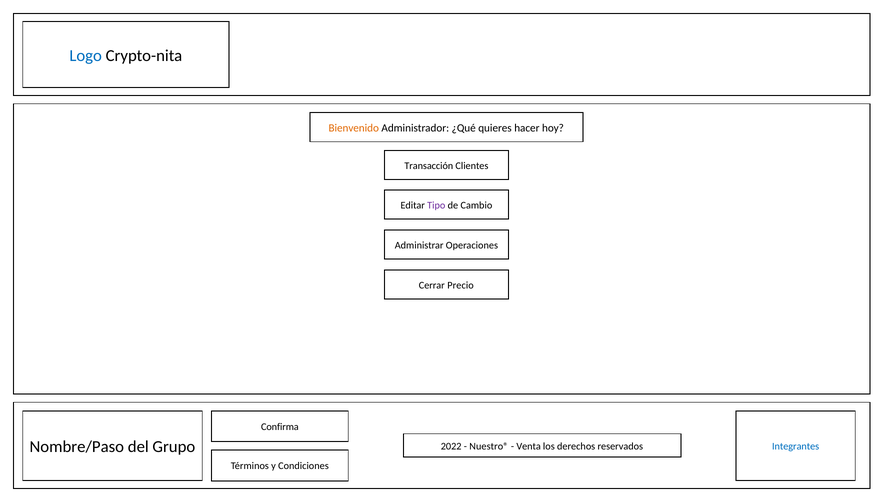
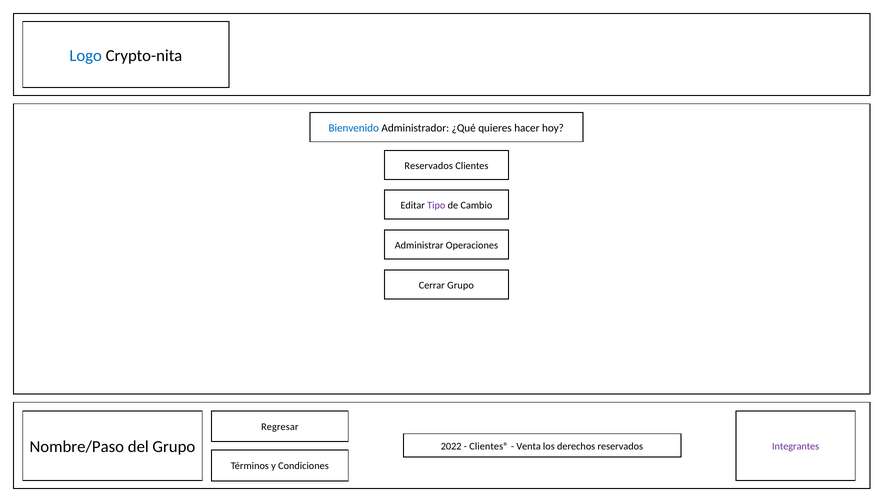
Bienvenido colour: orange -> blue
Transacción at (429, 166): Transacción -> Reservados
Cerrar Precio: Precio -> Grupo
Confirma: Confirma -> Regresar
Integrantes colour: blue -> purple
Nuestro®: Nuestro® -> Clientes®
